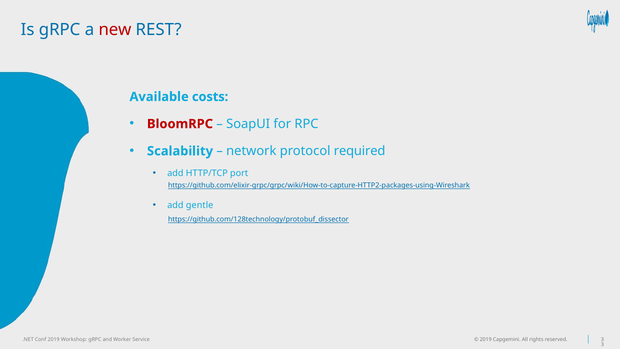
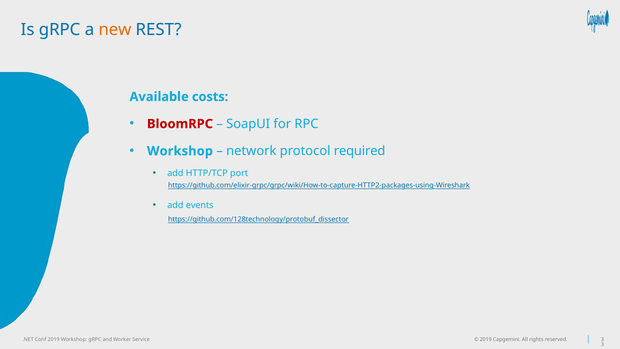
new colour: red -> orange
Scalability at (180, 151): Scalability -> Workshop
gentle: gentle -> events
